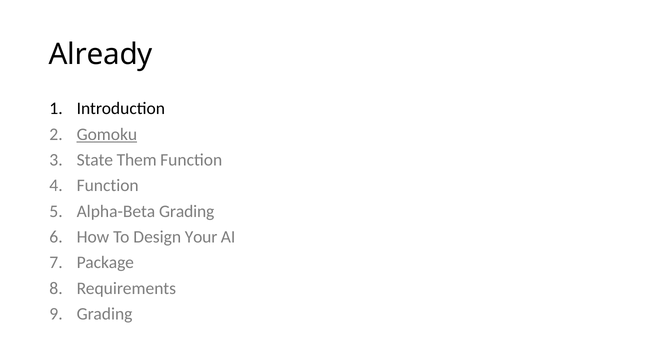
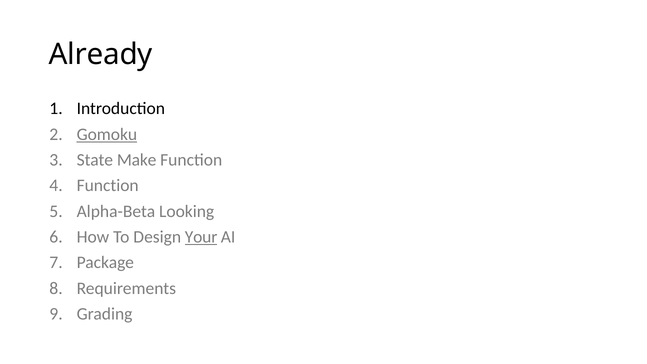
Them: Them -> Make
Alpha-Beta Grading: Grading -> Looking
Your underline: none -> present
